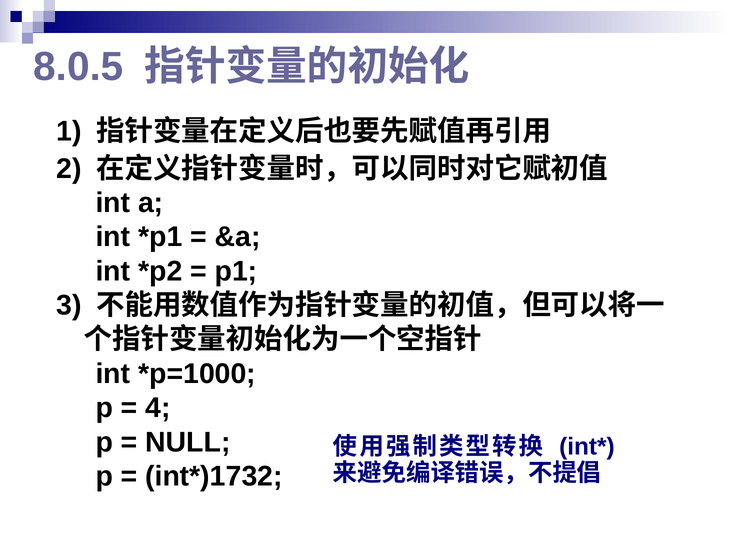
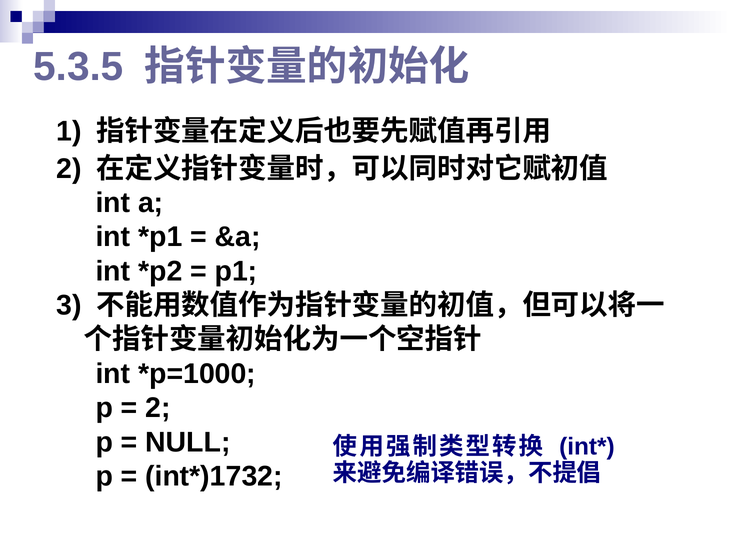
8.0.5: 8.0.5 -> 5.3.5
4 at (158, 408): 4 -> 2
